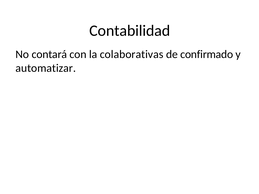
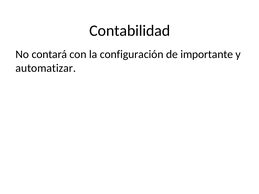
colaborativas: colaborativas -> configuración
confirmado: confirmado -> importante
